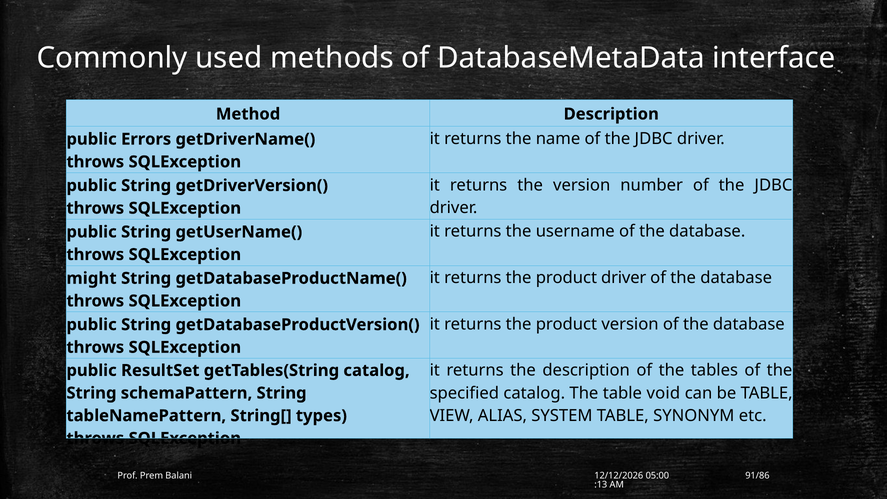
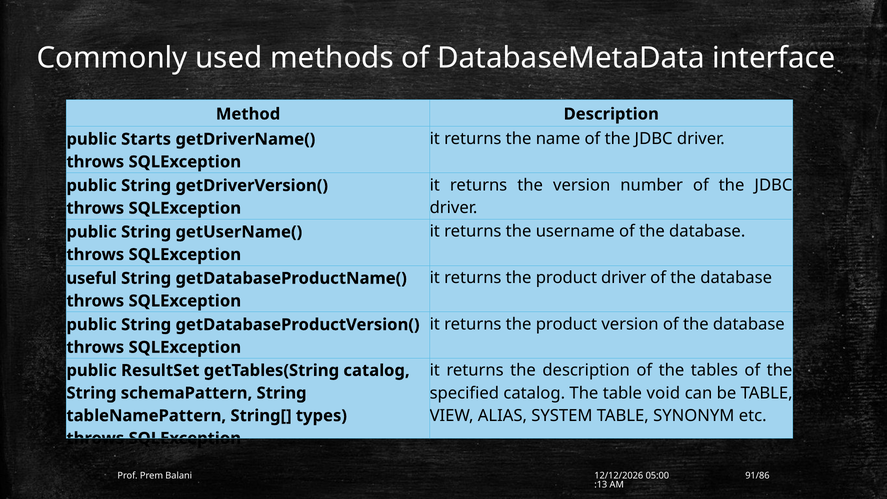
Errors: Errors -> Starts
might: might -> useful
